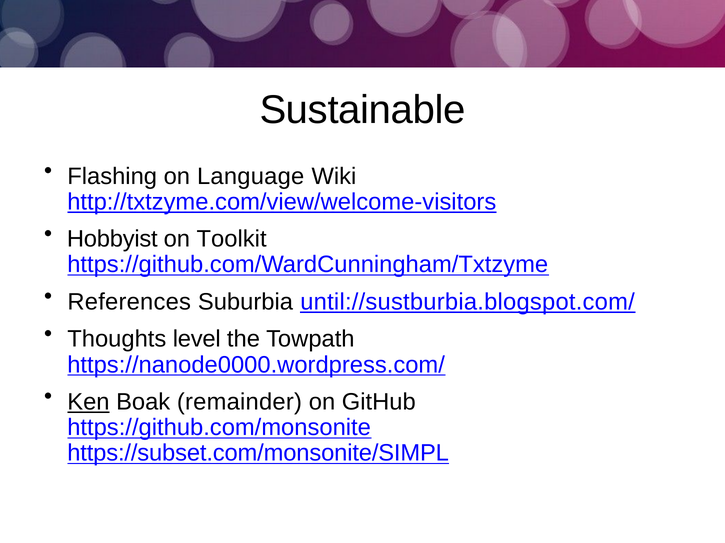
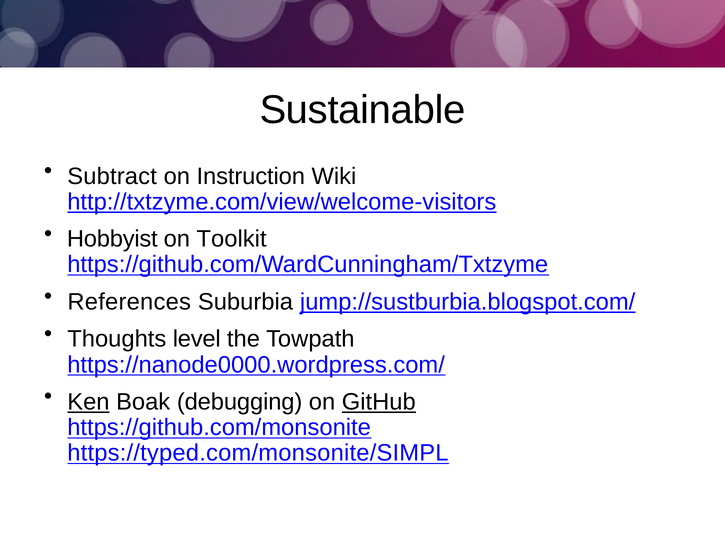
Flashing: Flashing -> Subtract
Language: Language -> Instruction
until://sustburbia.blogspot.com/: until://sustburbia.blogspot.com/ -> jump://sustburbia.blogspot.com/
remainder: remainder -> debugging
GitHub underline: none -> present
https://subset.com/monsonite/SIMPL: https://subset.com/monsonite/SIMPL -> https://typed.com/monsonite/SIMPL
